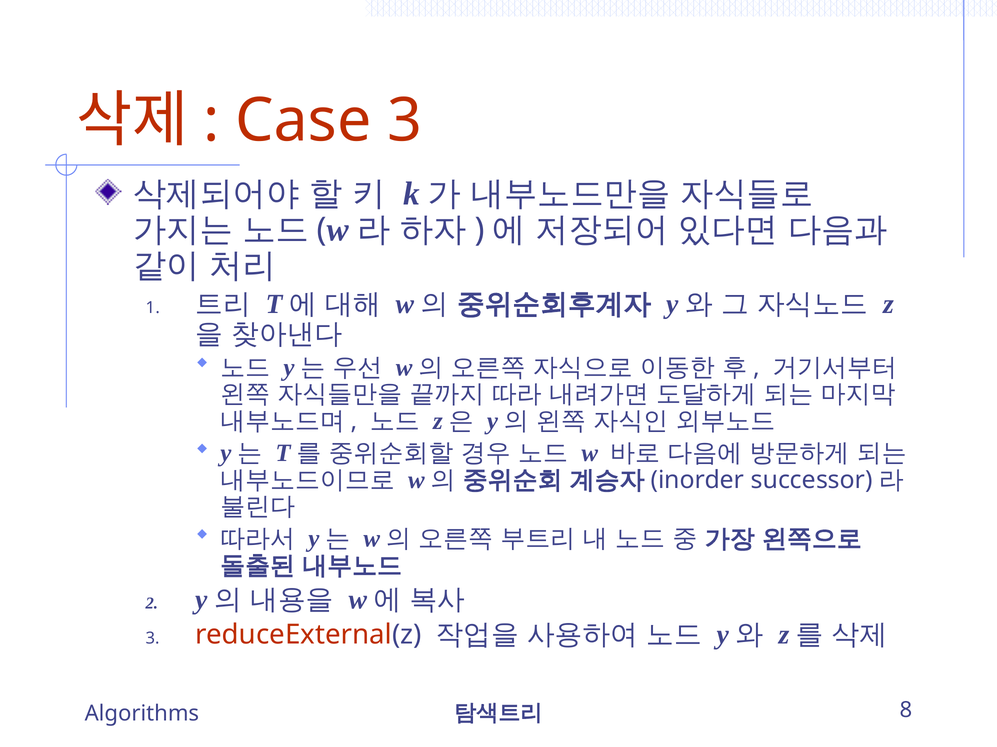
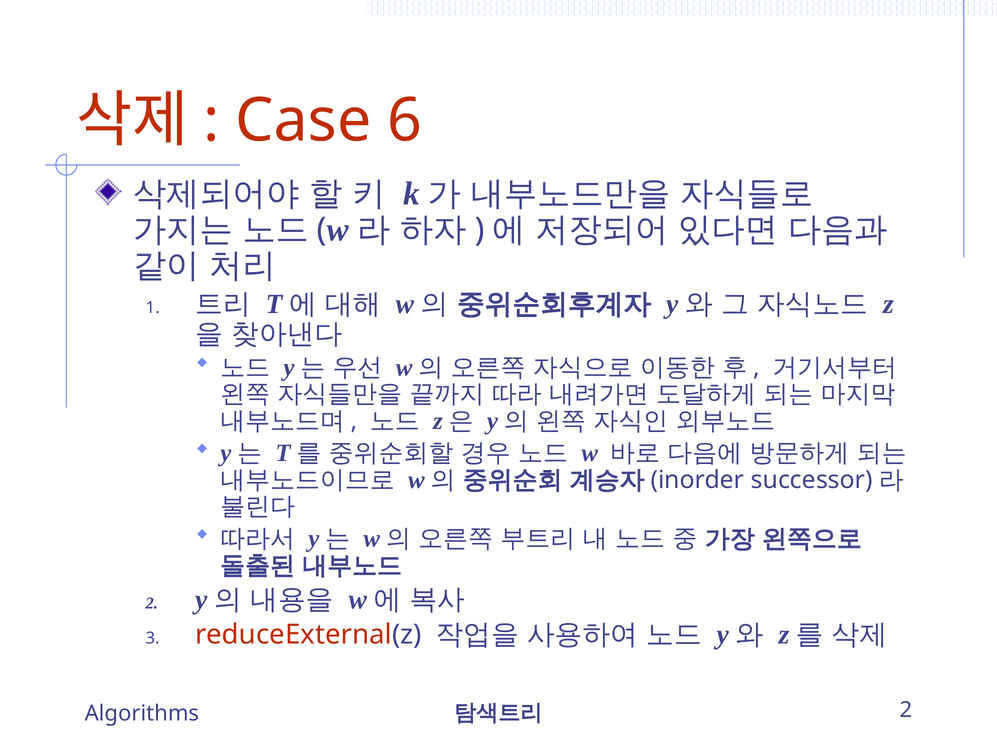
Case 3: 3 -> 6
8 at (906, 711): 8 -> 2
